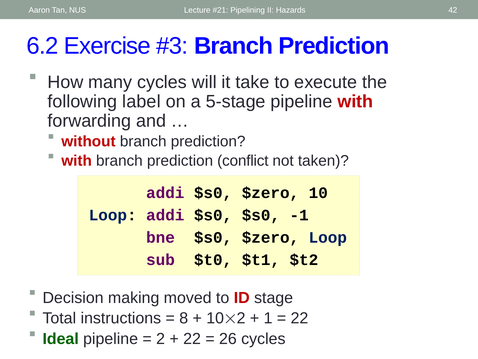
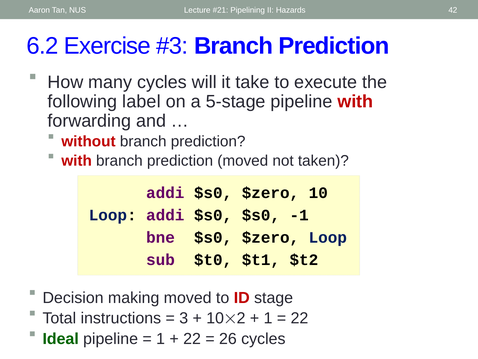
prediction conflict: conflict -> moved
8: 8 -> 3
2 at (161, 338): 2 -> 1
